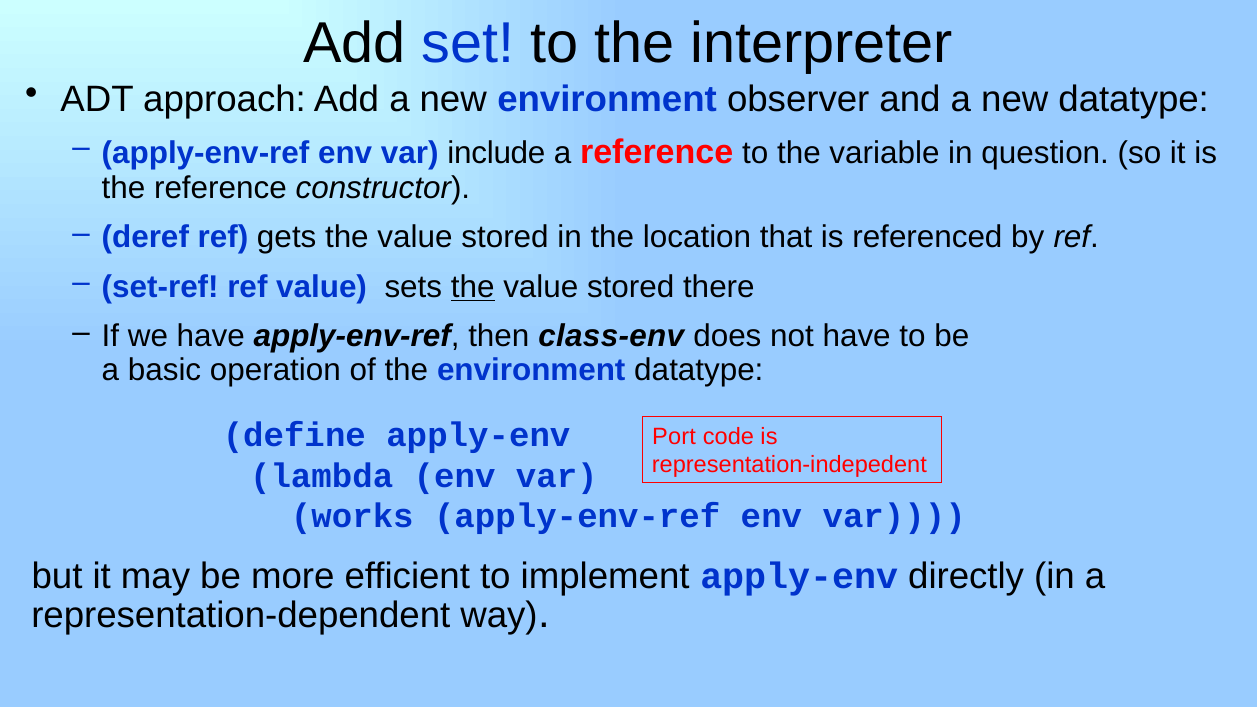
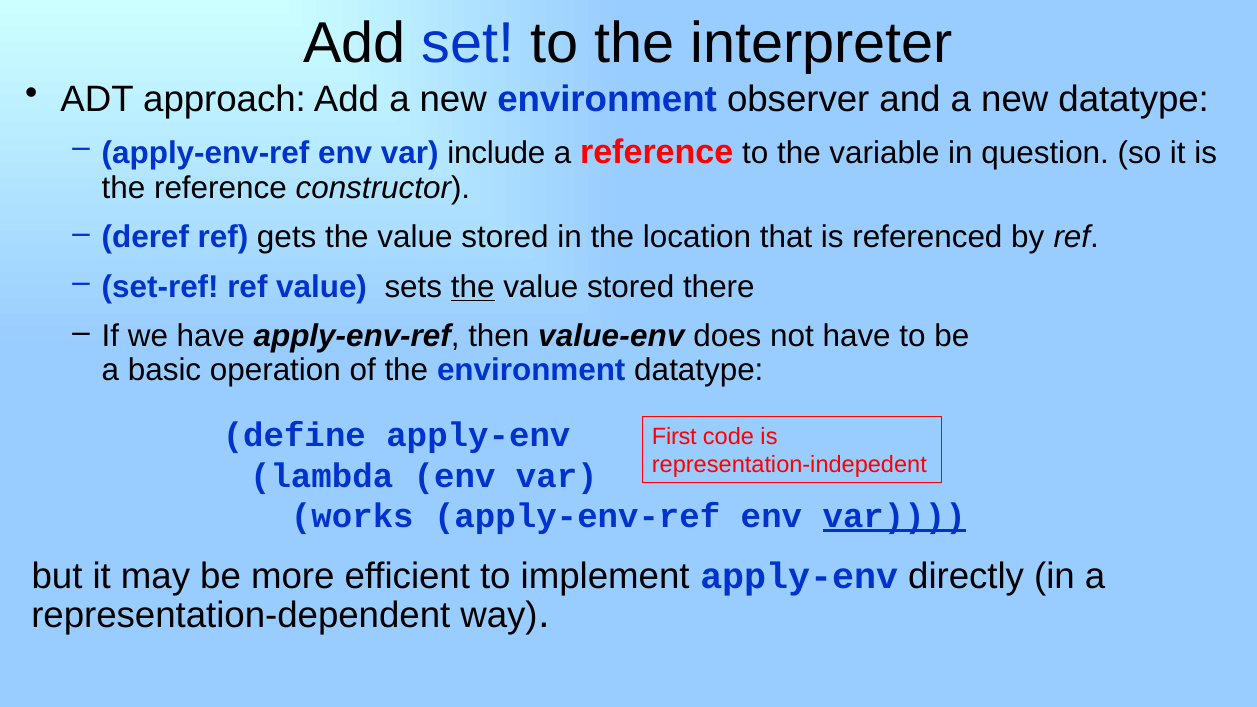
class-env: class-env -> value-env
Port: Port -> First
var at (894, 516) underline: none -> present
